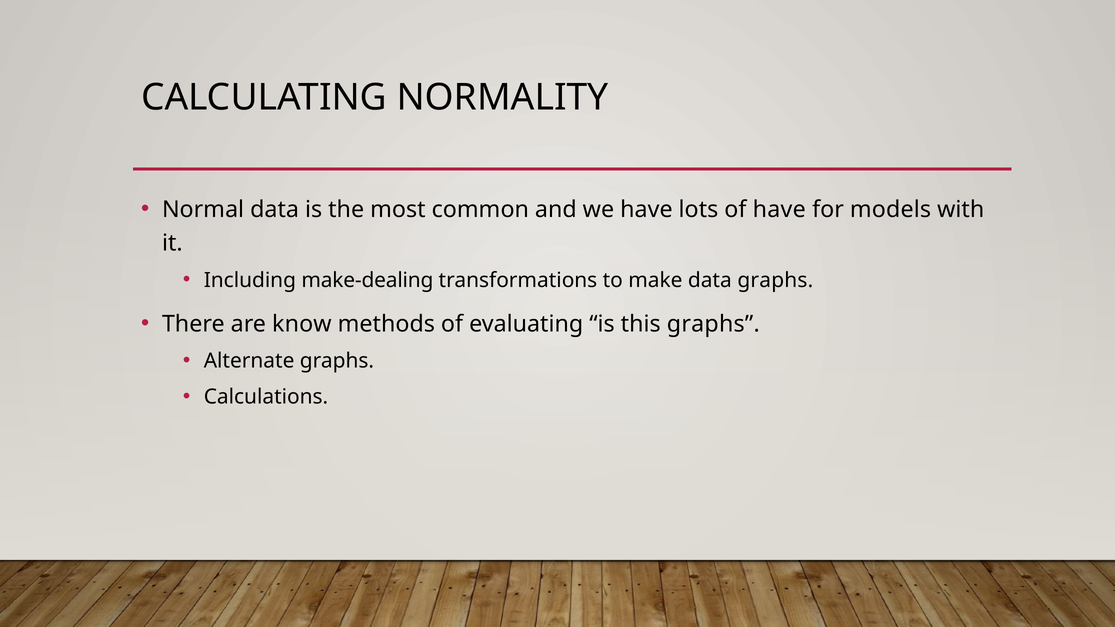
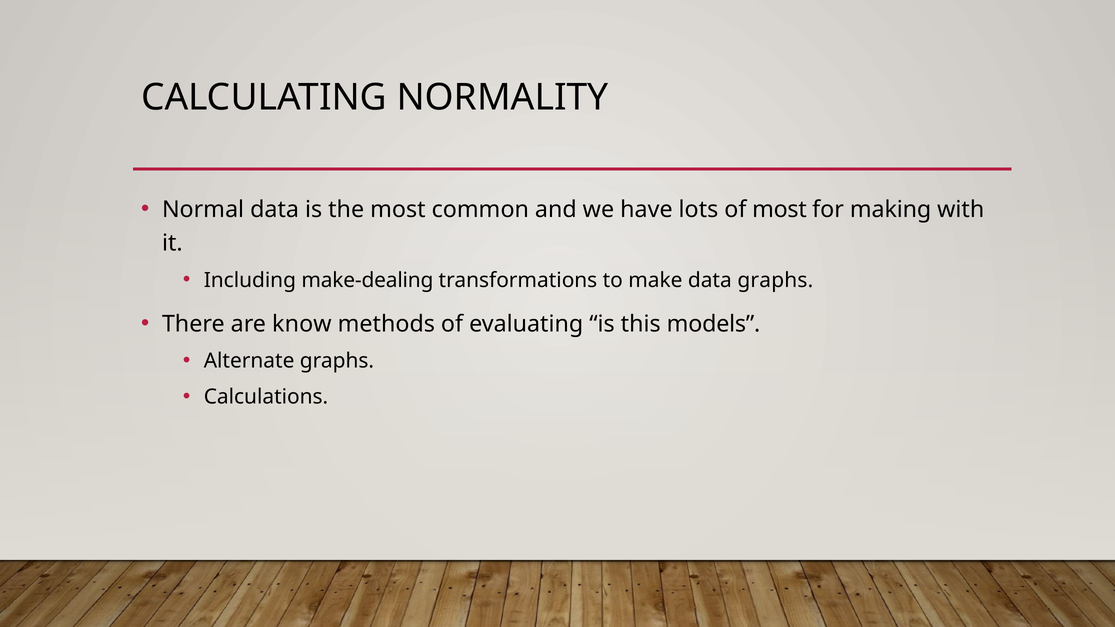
of have: have -> most
models: models -> making
this graphs: graphs -> models
